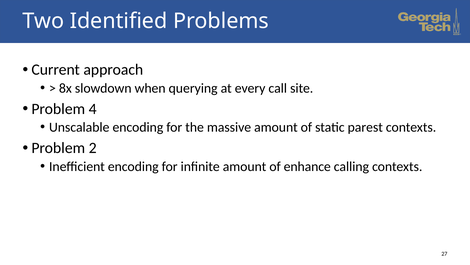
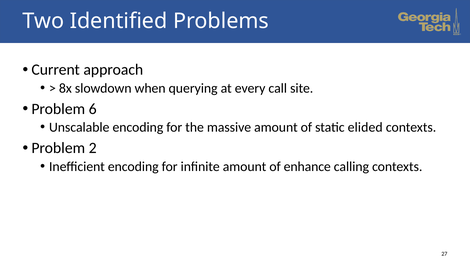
4: 4 -> 6
parest: parest -> elided
